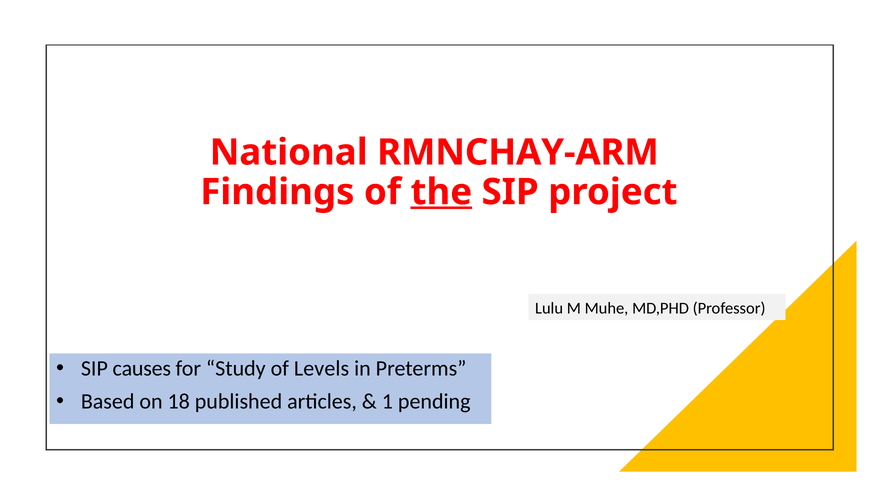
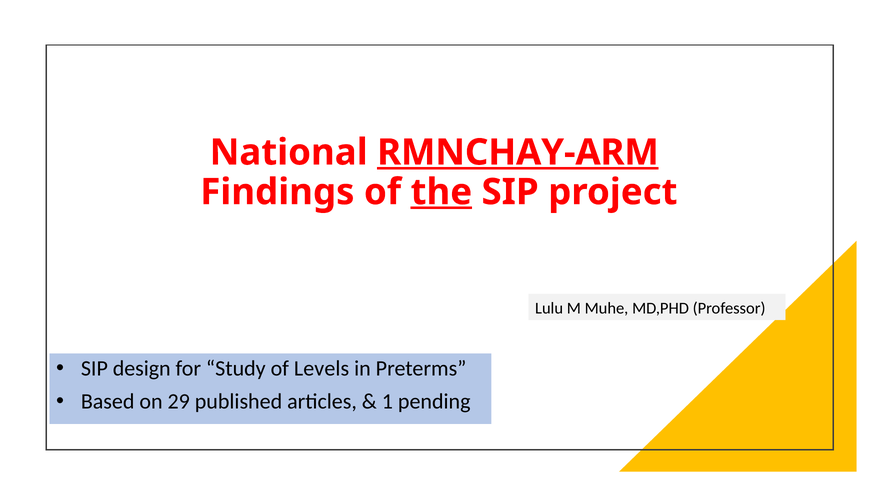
RMNCHAY-ARM underline: none -> present
causes: causes -> design
18: 18 -> 29
